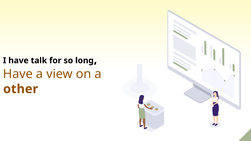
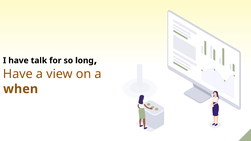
other: other -> when
